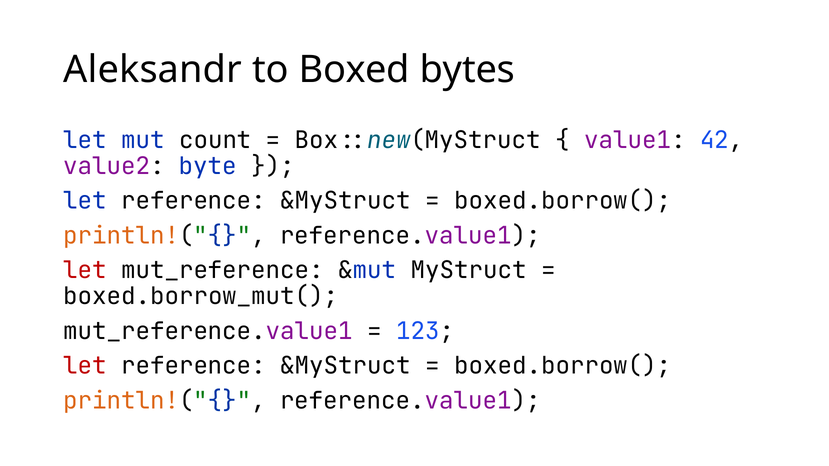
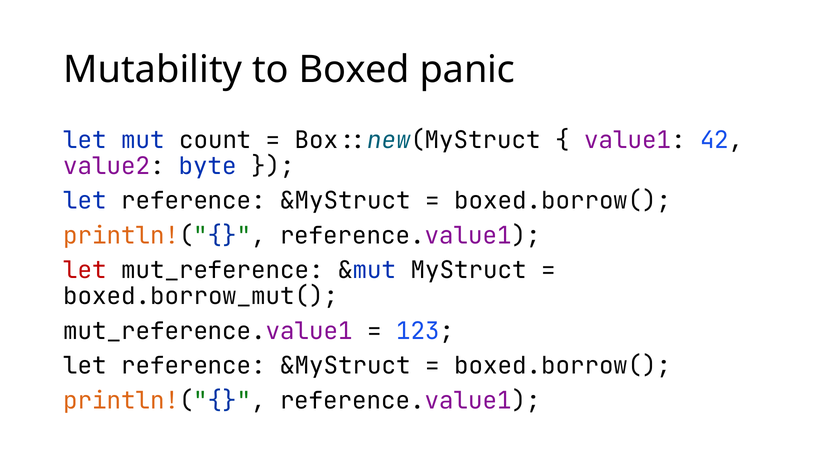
Aleksandr: Aleksandr -> Mutability
bytes: bytes -> panic
let at (85, 366) colour: red -> black
